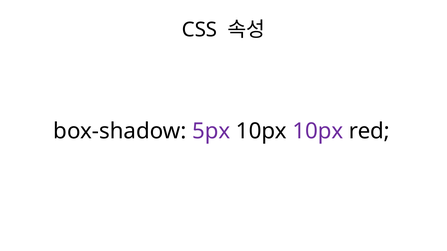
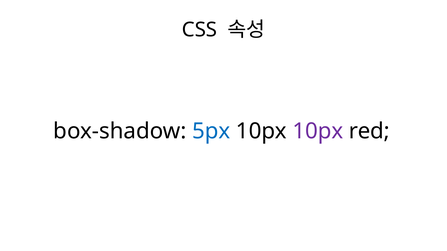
5px colour: purple -> blue
